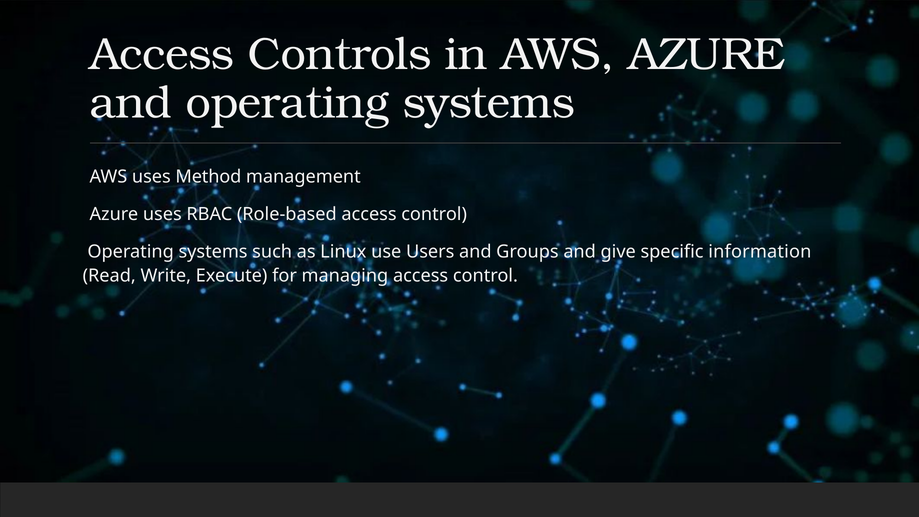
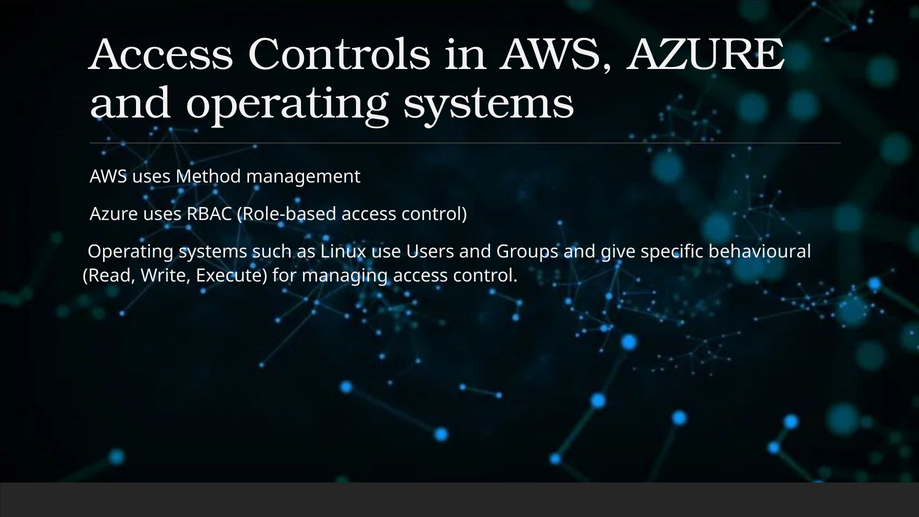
information: information -> behavioural
